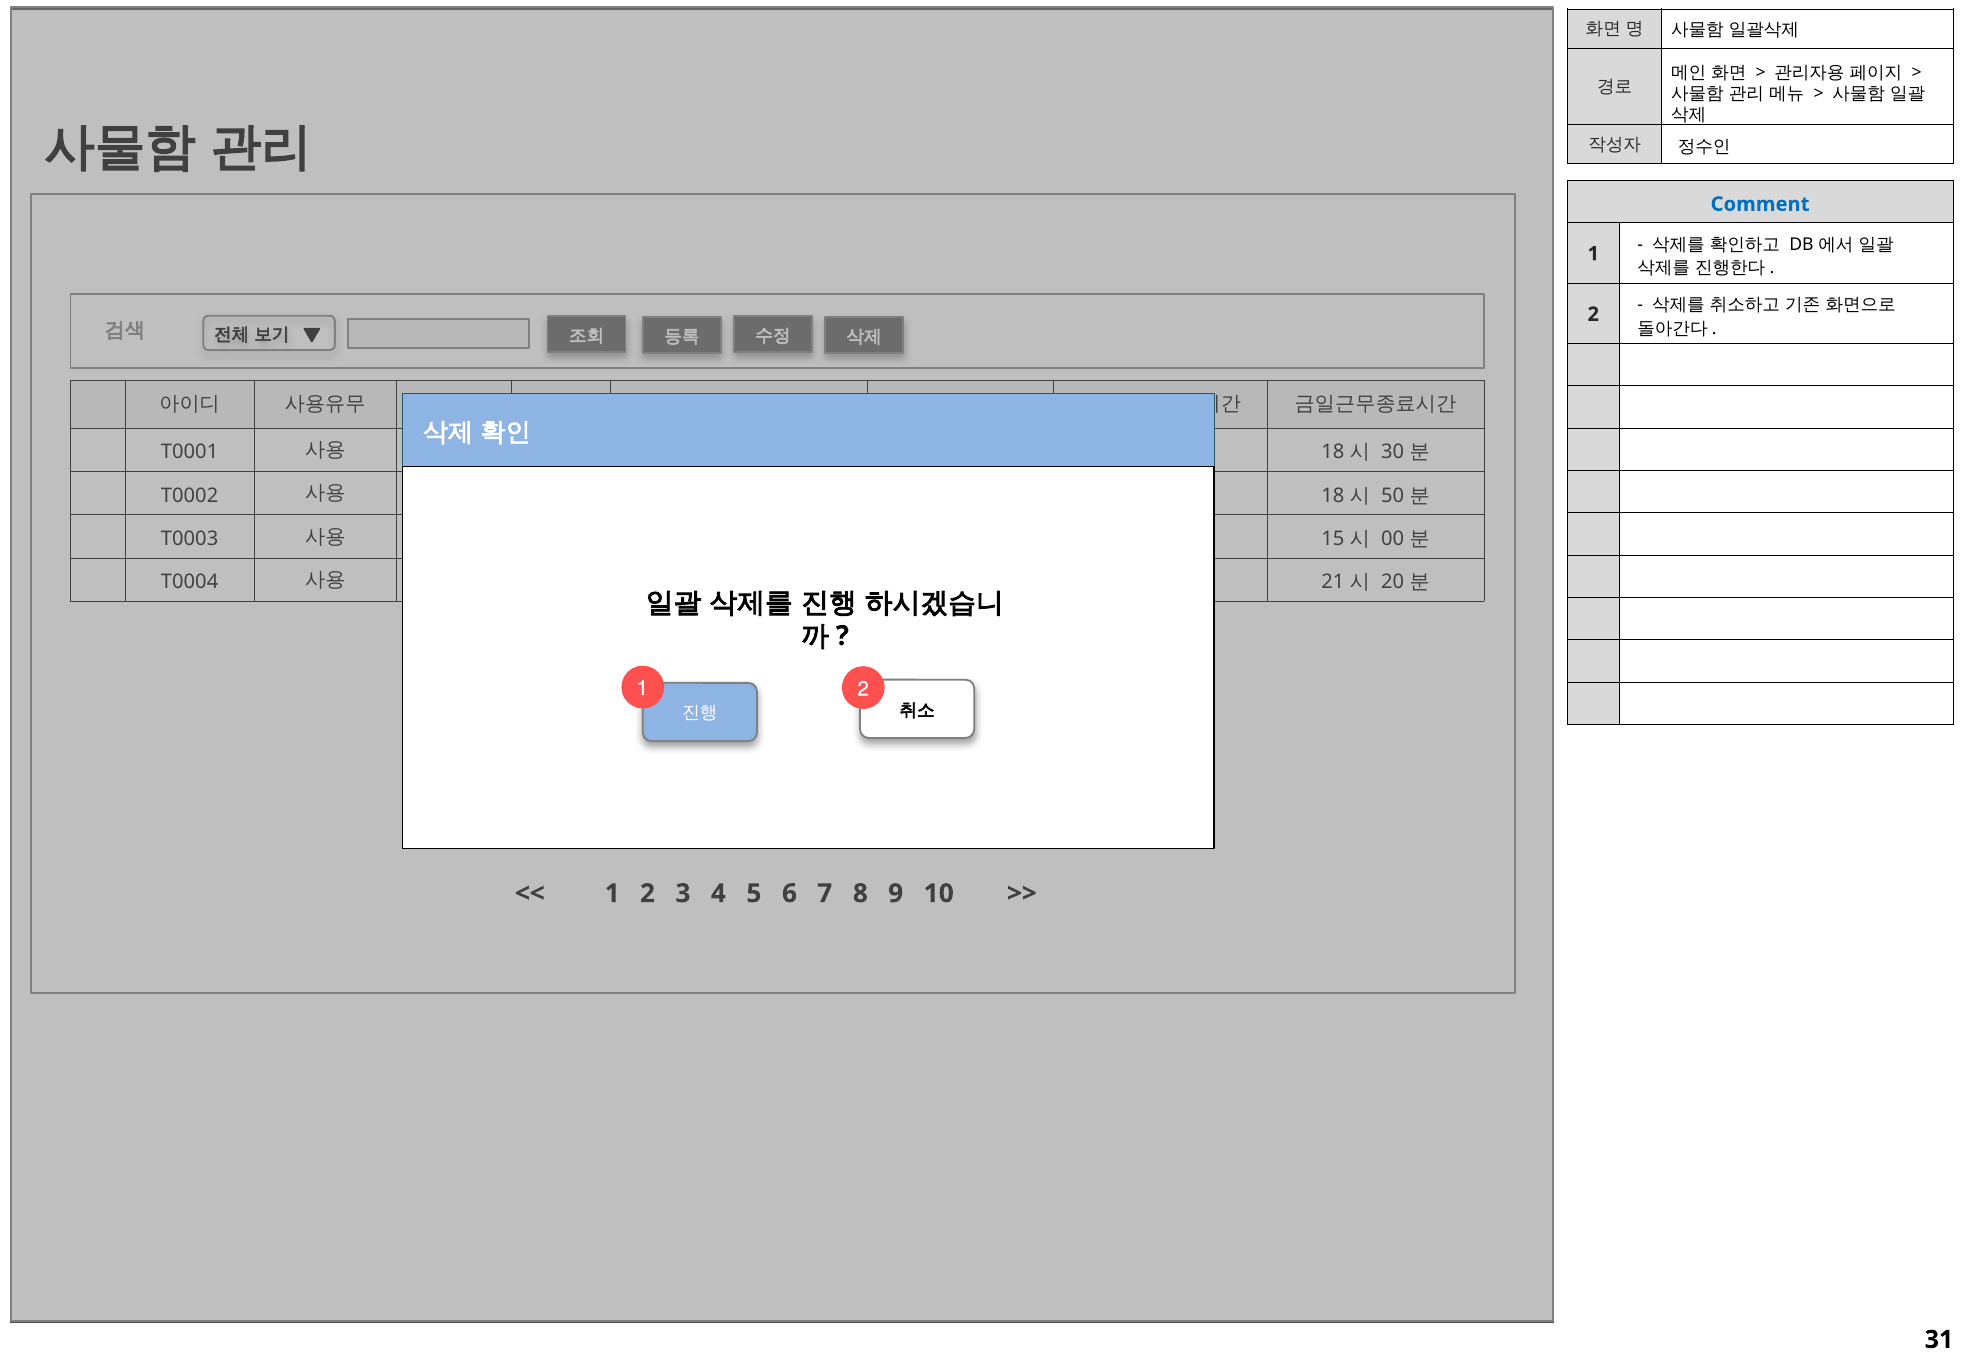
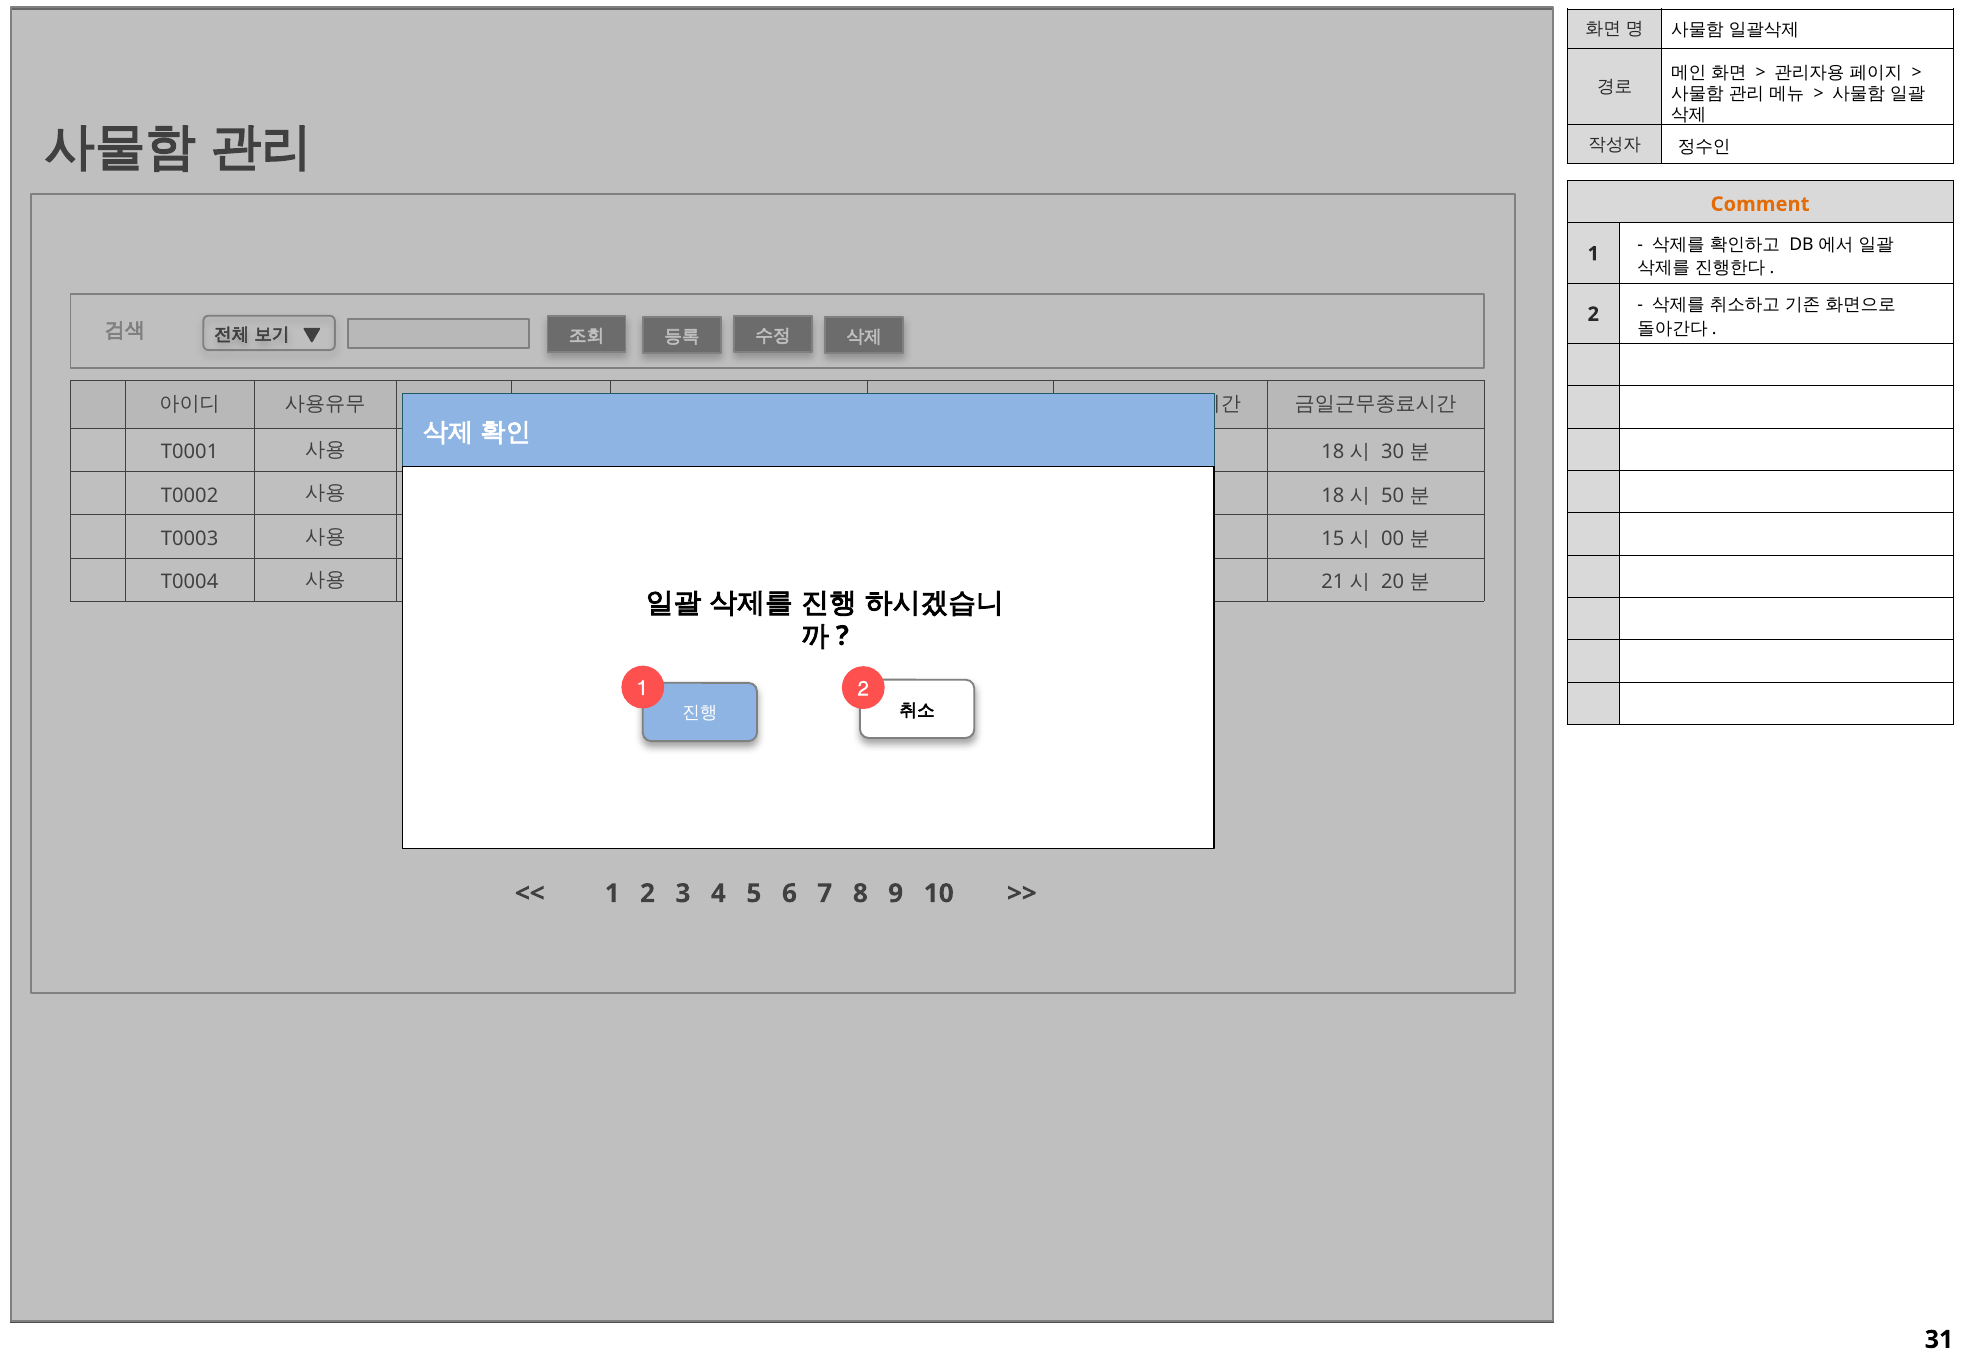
Comment colour: blue -> orange
